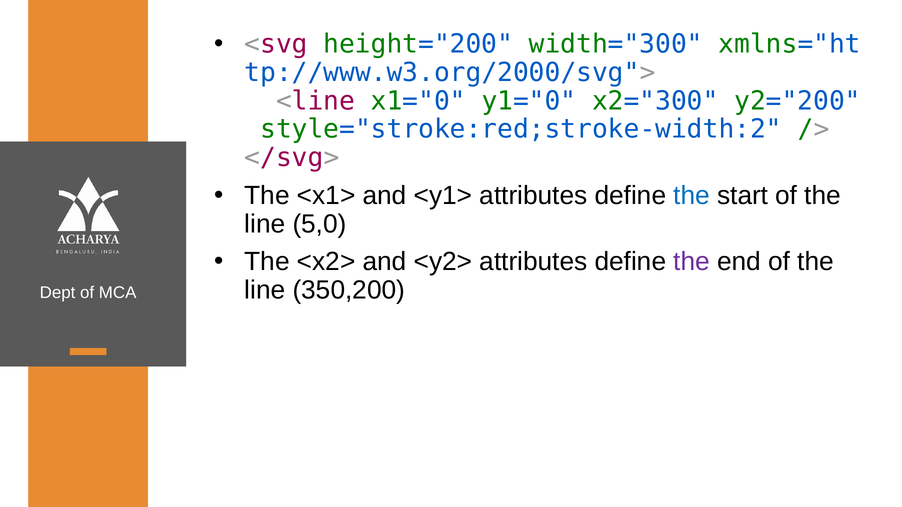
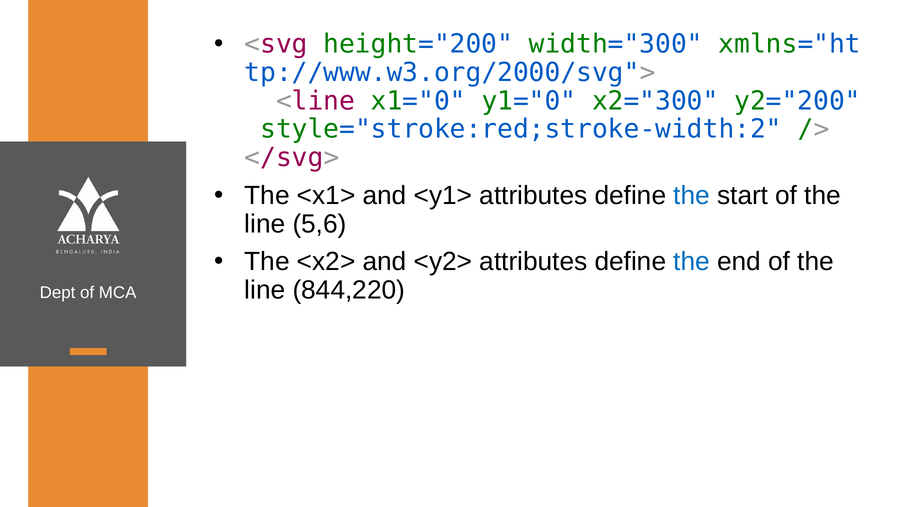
5,0: 5,0 -> 5,6
the at (692, 262) colour: purple -> blue
350,200: 350,200 -> 844,220
